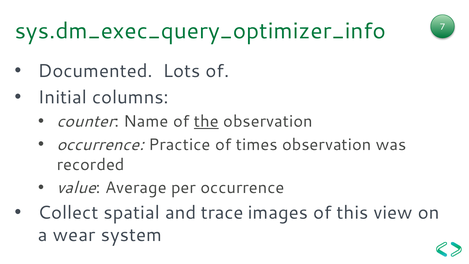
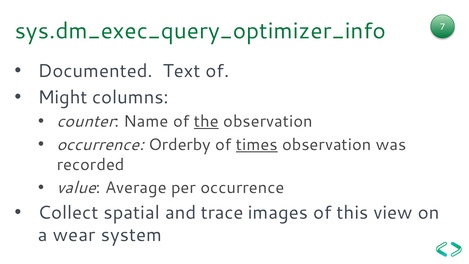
Lots: Lots -> Text
Initial: Initial -> Might
Practice: Practice -> Orderby
times underline: none -> present
